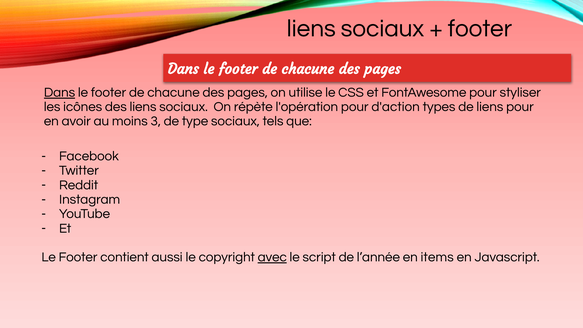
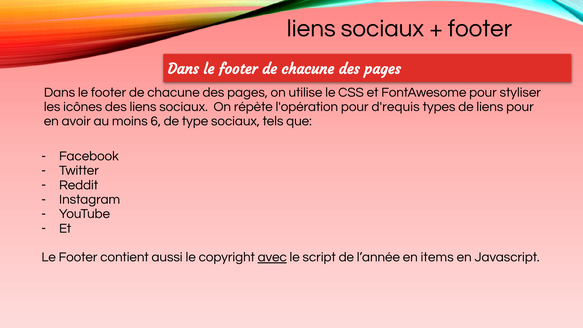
Dans at (59, 92) underline: present -> none
d'action: d'action -> d'requis
3: 3 -> 6
